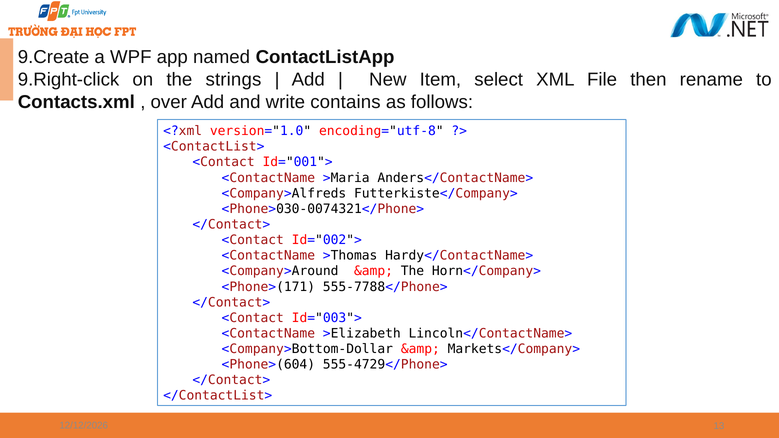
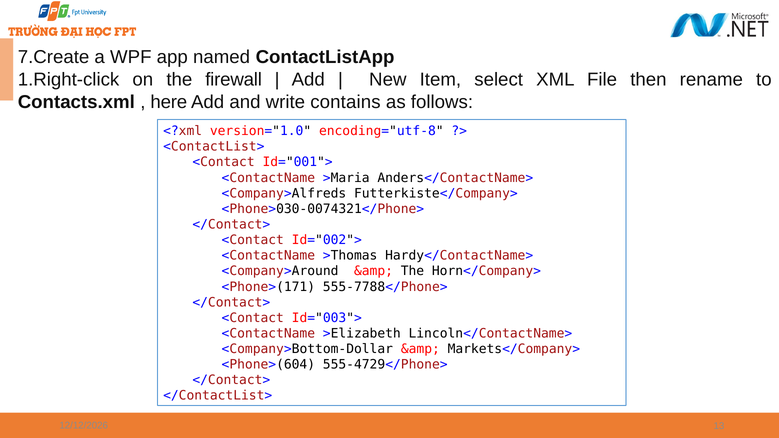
9.Create: 9.Create -> 7.Create
9.Right-click: 9.Right-click -> 1.Right-click
strings: strings -> firewall
over: over -> here
